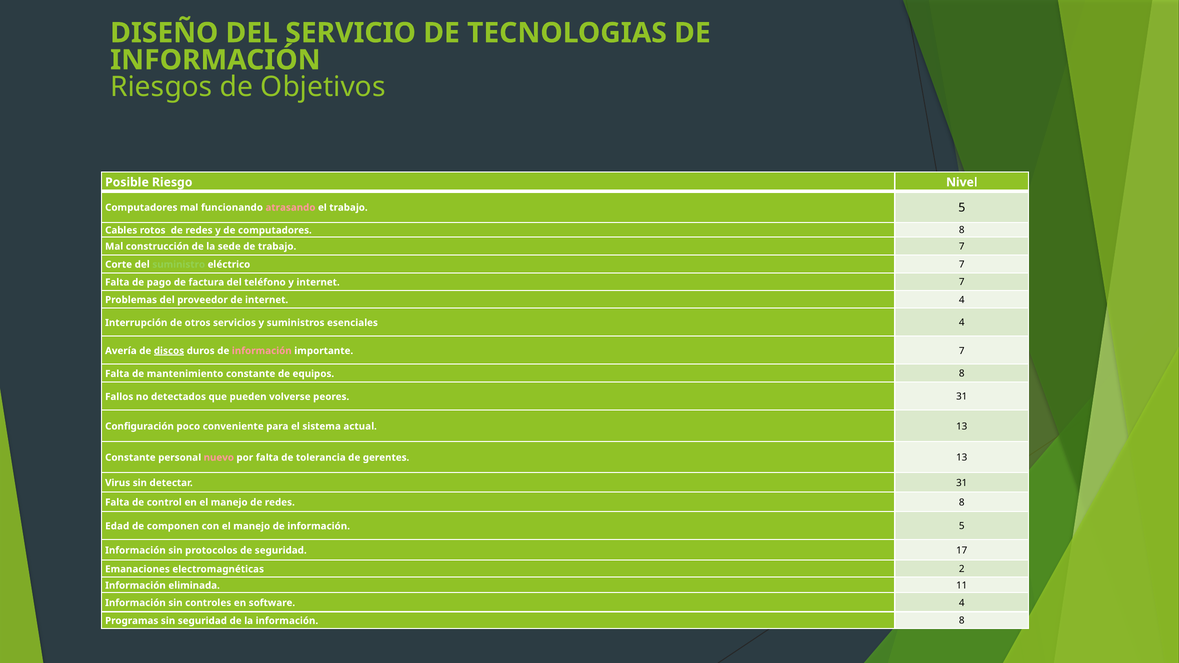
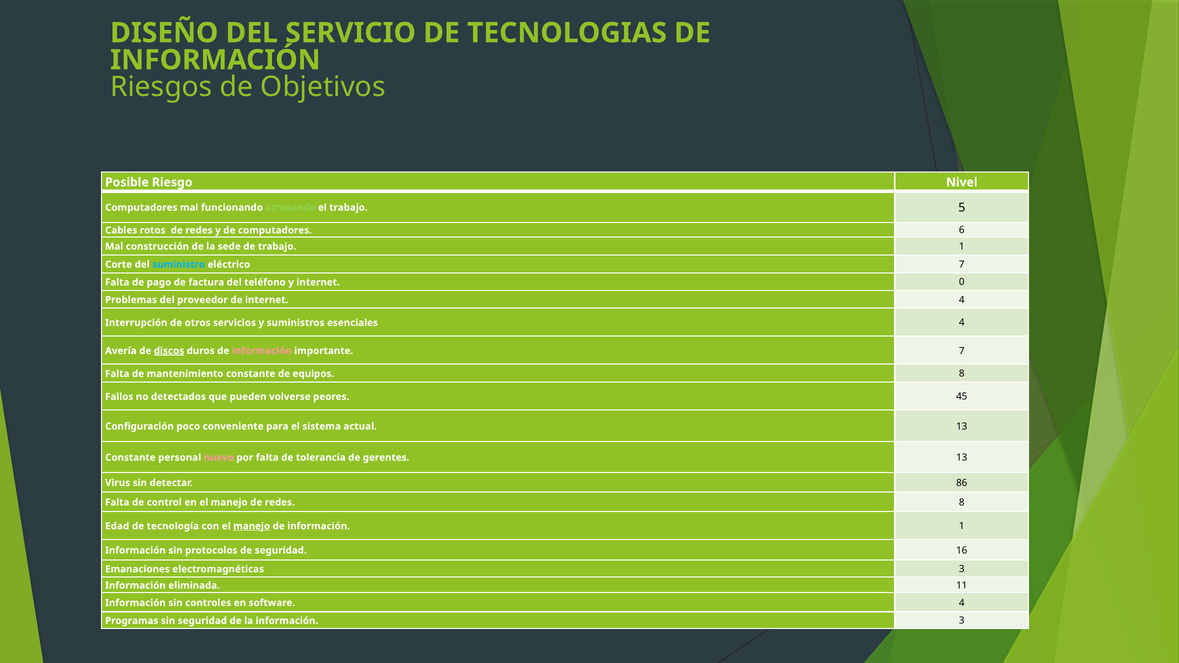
atrasando colour: pink -> light green
8 at (962, 230): 8 -> 6
trabajo 7: 7 -> 1
suministro colour: light green -> light blue
internet 7: 7 -> 0
peores 31: 31 -> 45
detectar 31: 31 -> 86
componen: componen -> tecnología
manejo at (252, 526) underline: none -> present
información 5: 5 -> 1
17: 17 -> 16
electromagnéticas 2: 2 -> 3
información 8: 8 -> 3
